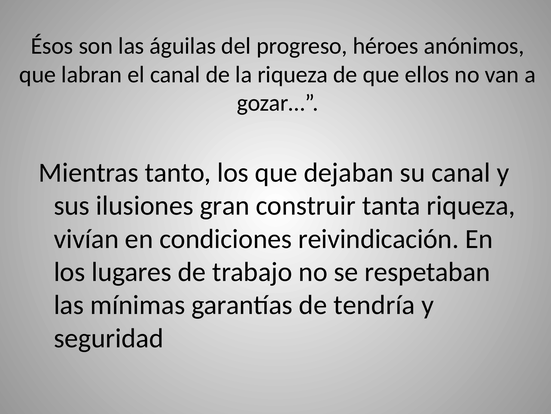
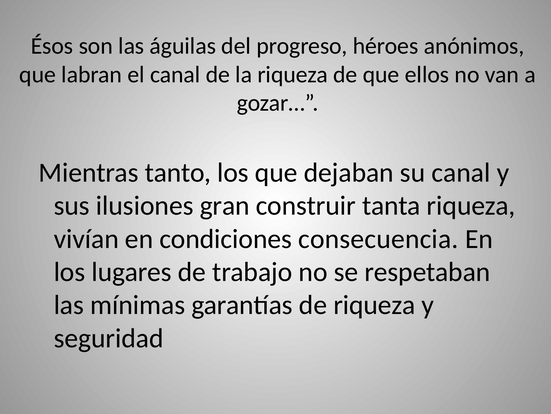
reivindicación: reivindicación -> consecuencia
de tendría: tendría -> riqueza
